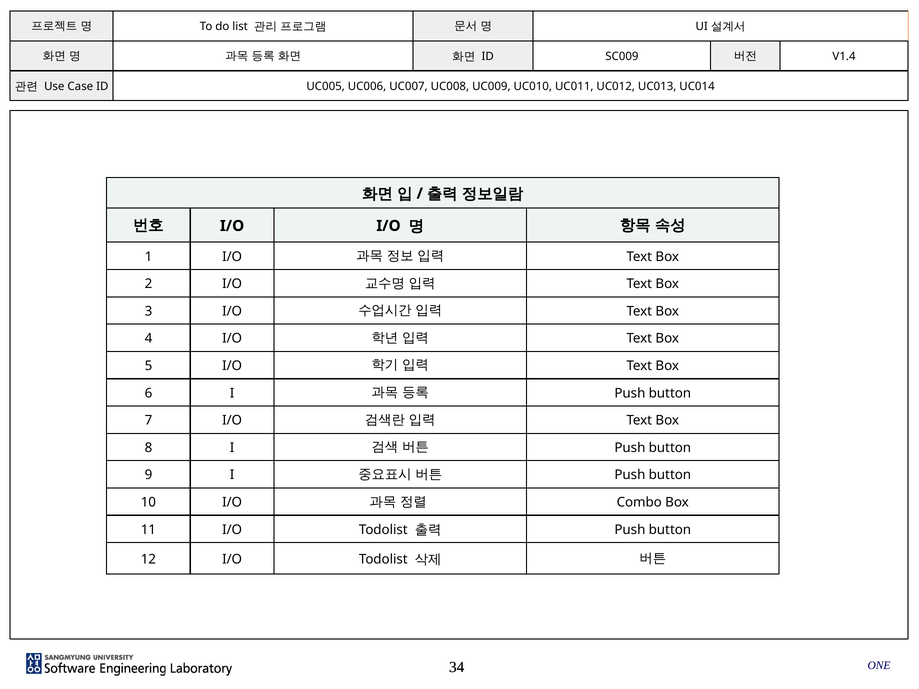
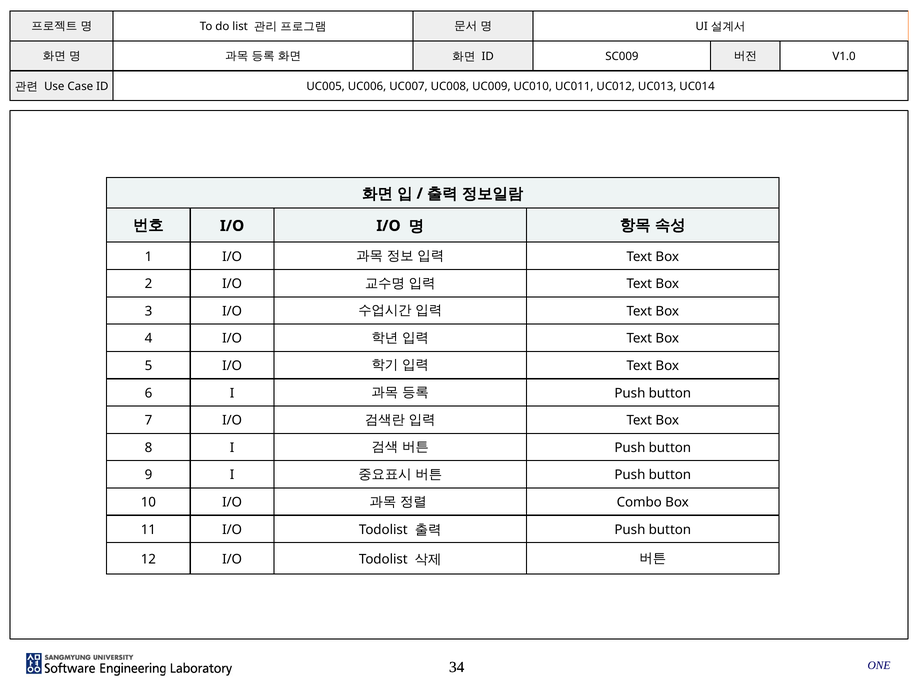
V1.4: V1.4 -> V1.0
